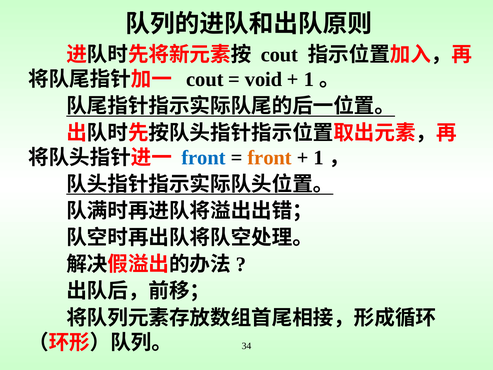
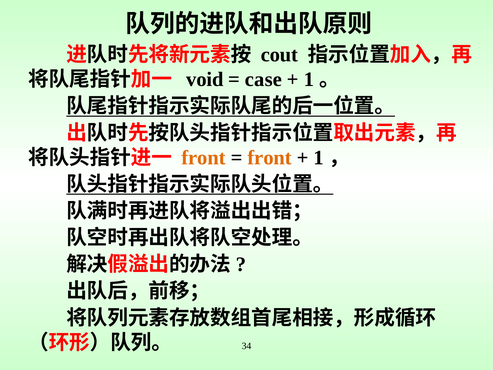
cout at (205, 79): cout -> void
void: void -> case
front at (204, 157) colour: blue -> orange
